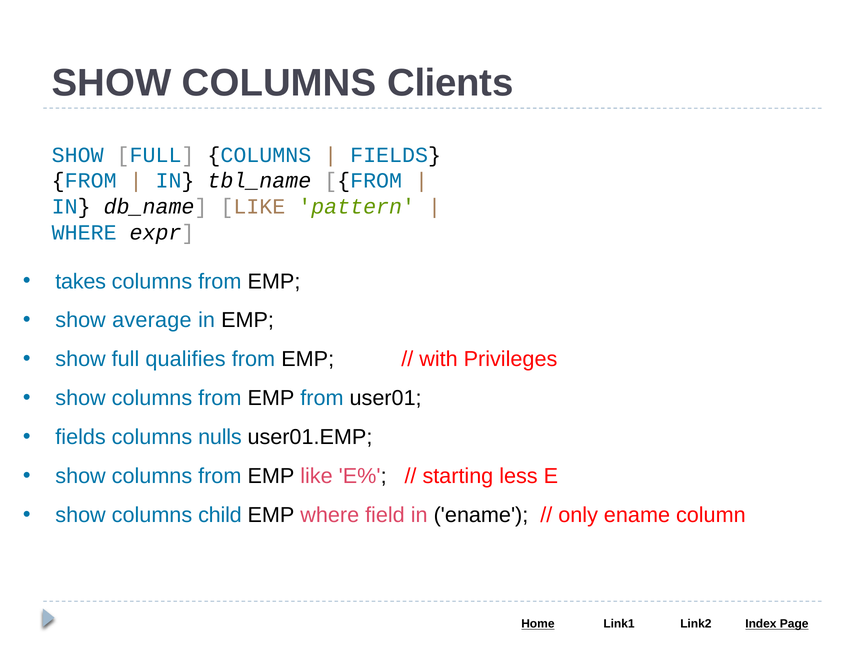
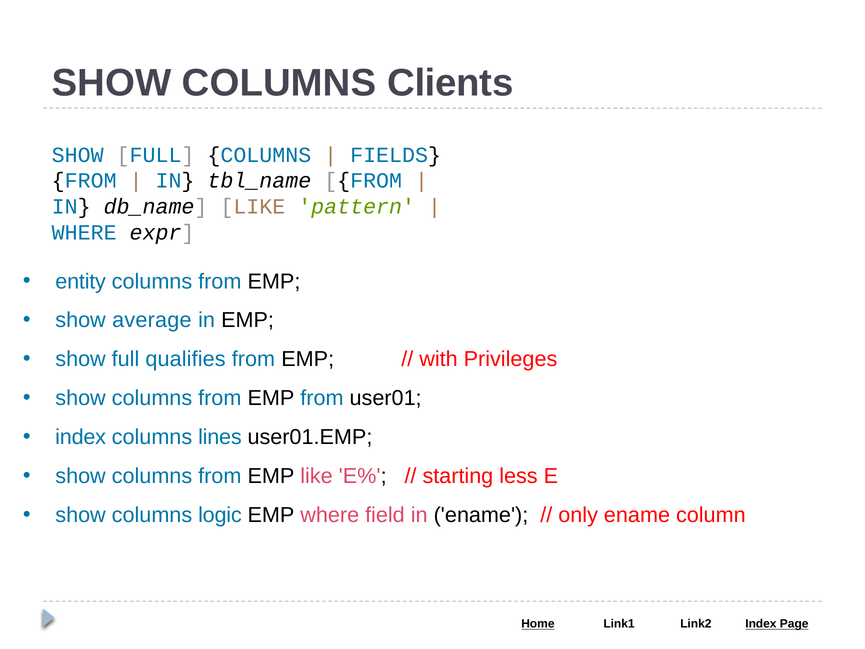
takes: takes -> entity
fields at (81, 437): fields -> index
nulls: nulls -> lines
child: child -> logic
